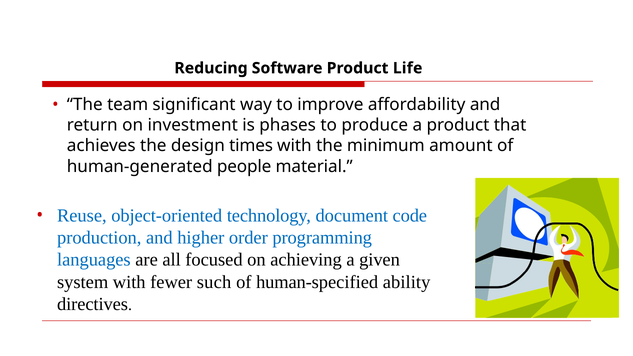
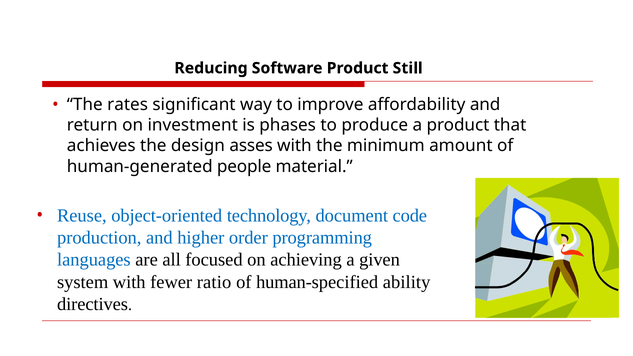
Life: Life -> Still
team: team -> rates
times: times -> asses
such: such -> ratio
